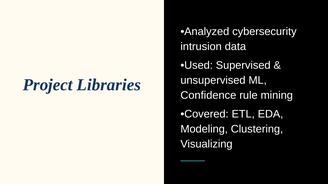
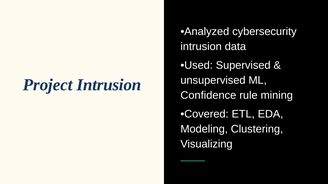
Project Libraries: Libraries -> Intrusion
